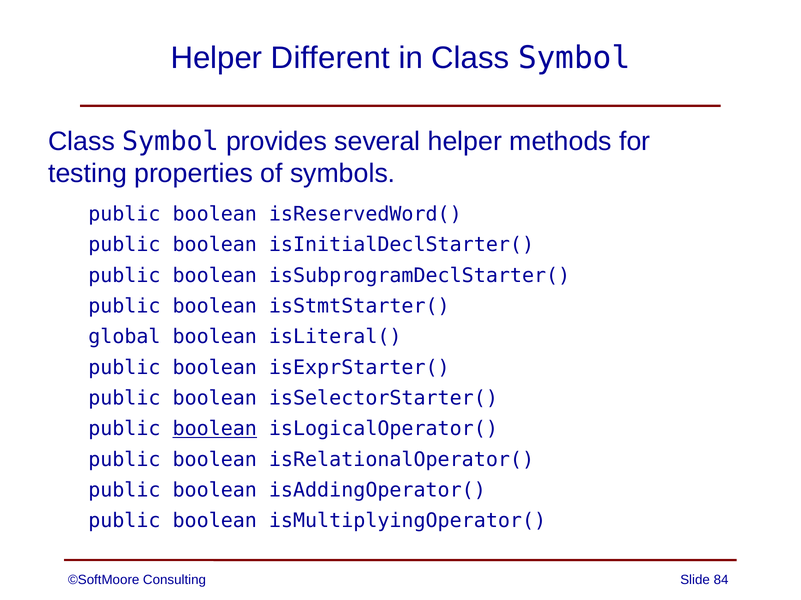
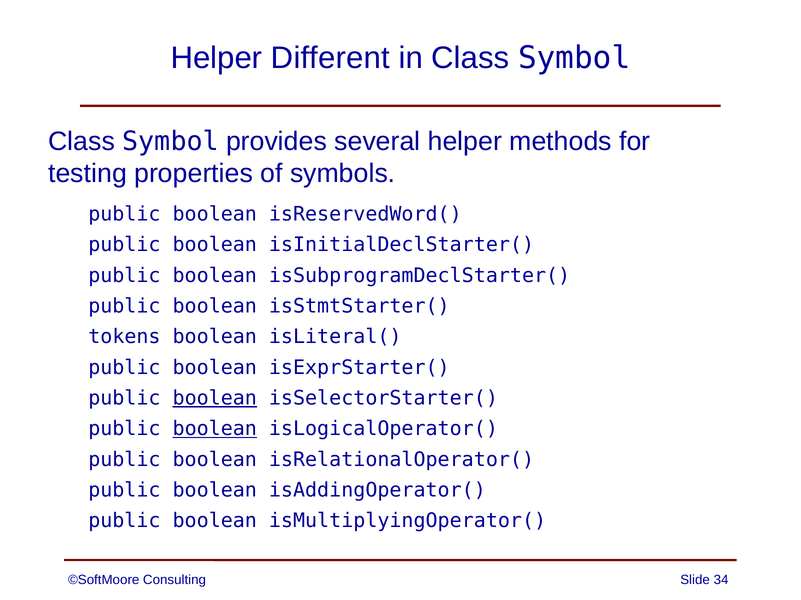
global: global -> tokens
boolean at (215, 399) underline: none -> present
84: 84 -> 34
